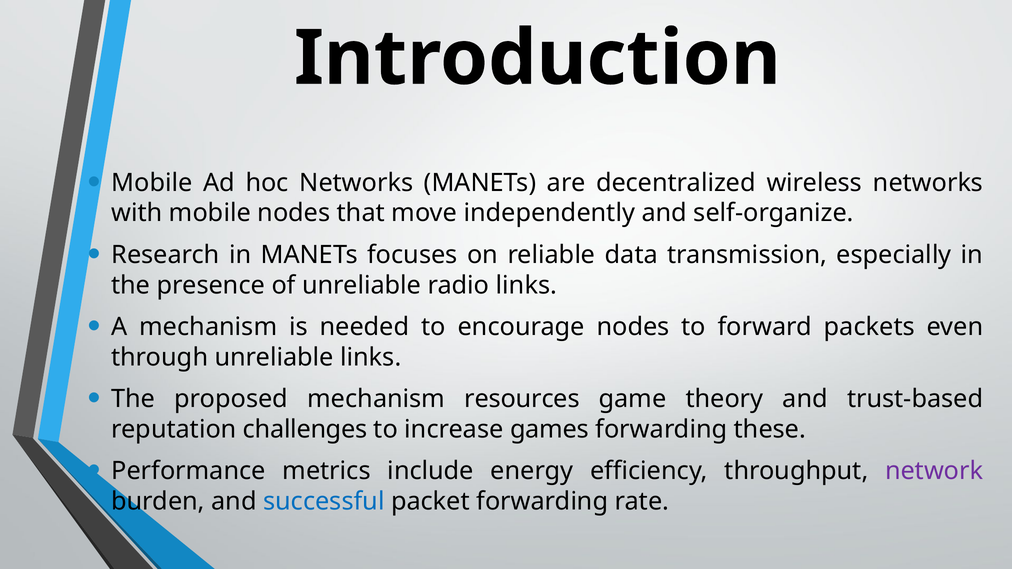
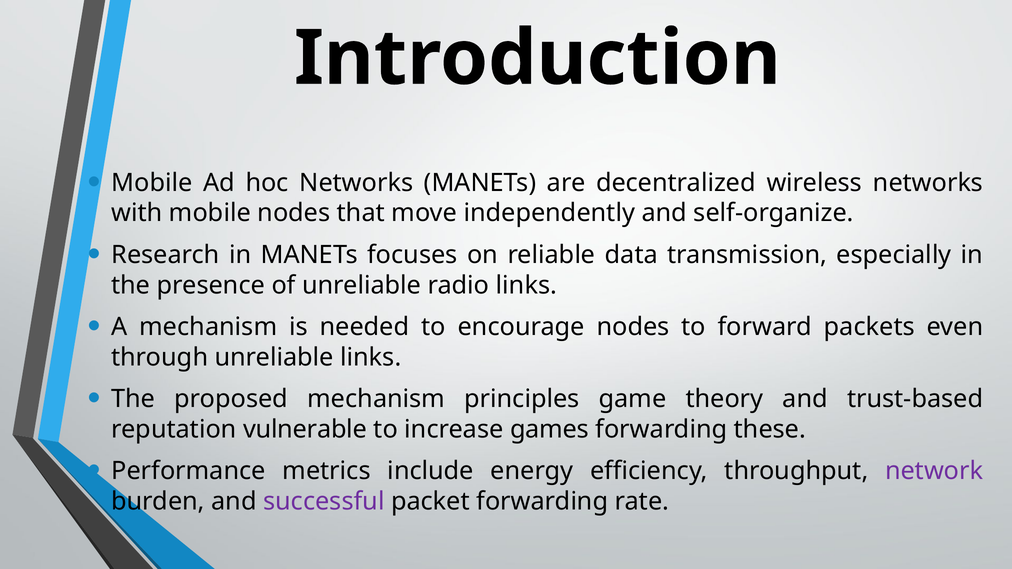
resources: resources -> principles
challenges: challenges -> vulnerable
successful colour: blue -> purple
